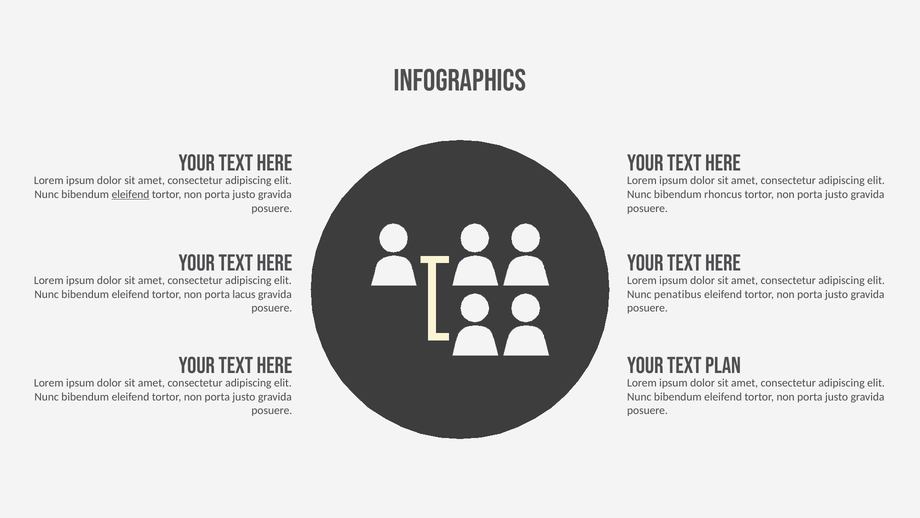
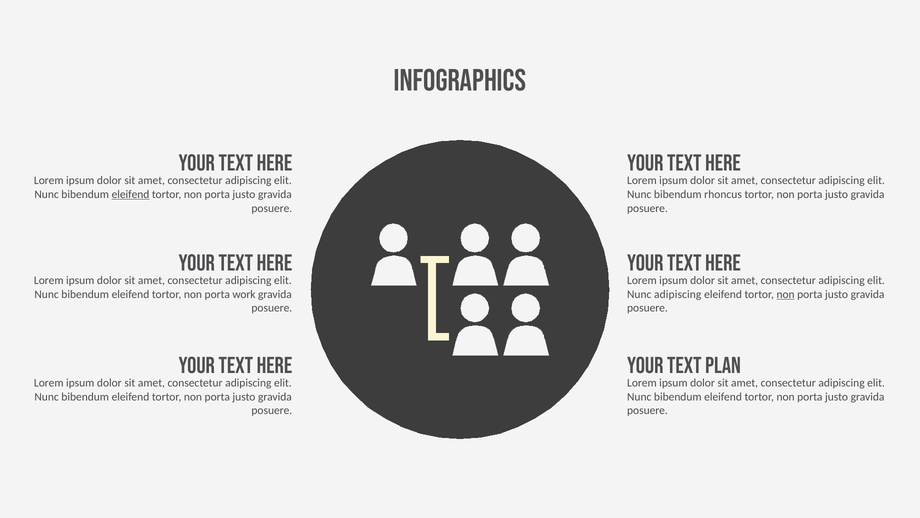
lacus: lacus -> work
Nunc penatibus: penatibus -> adipiscing
non at (786, 294) underline: none -> present
